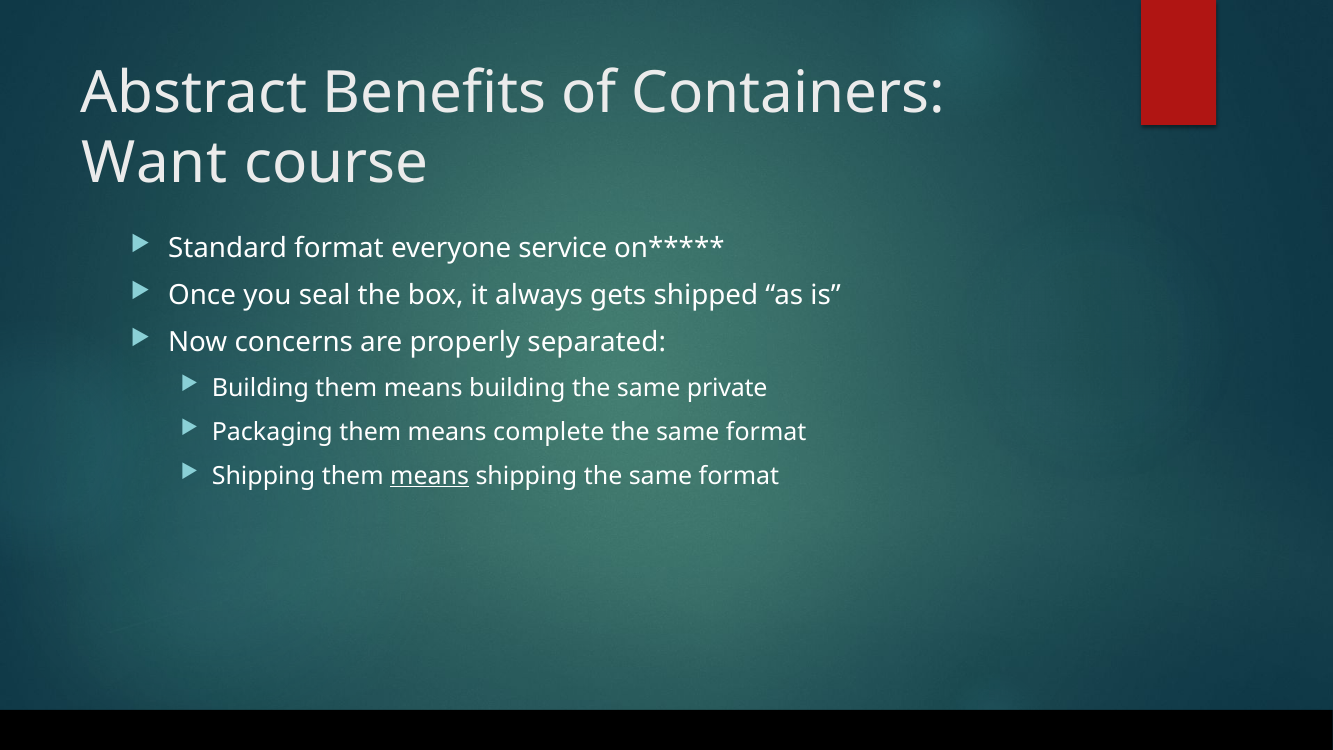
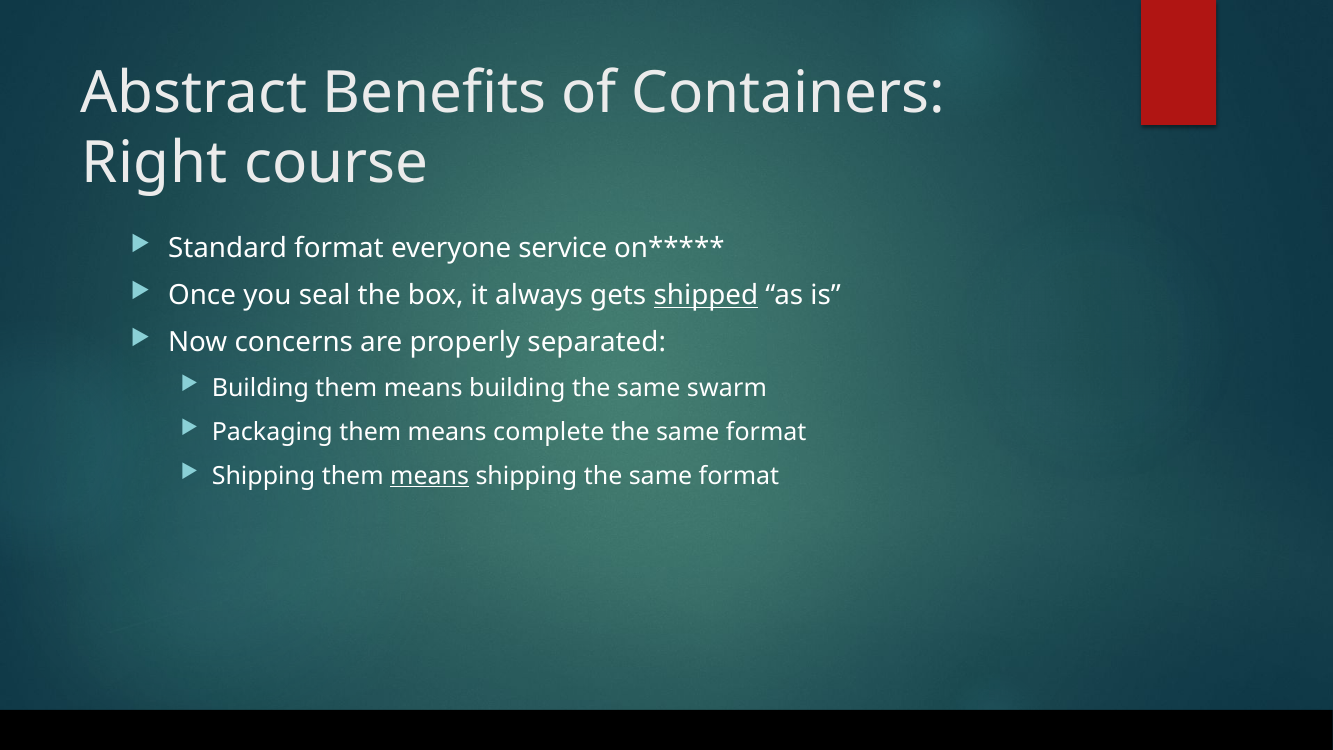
Want: Want -> Right
shipped underline: none -> present
private: private -> swarm
